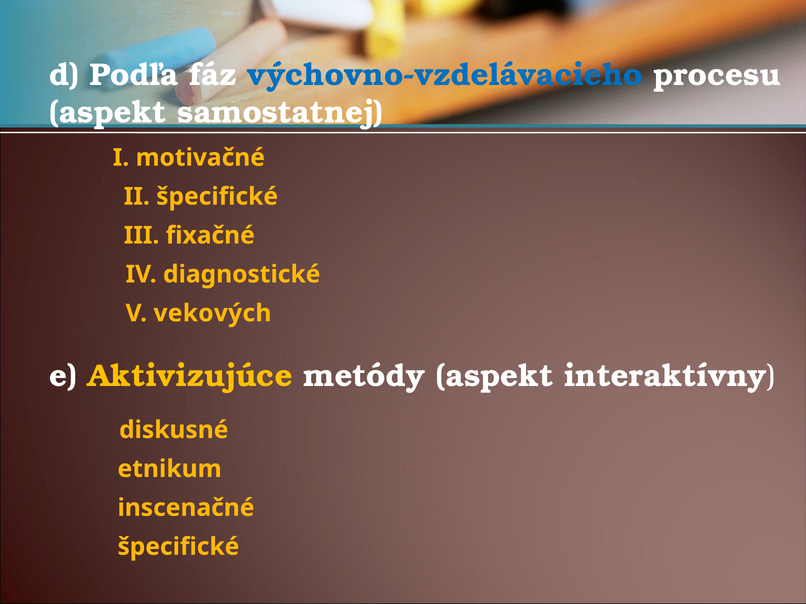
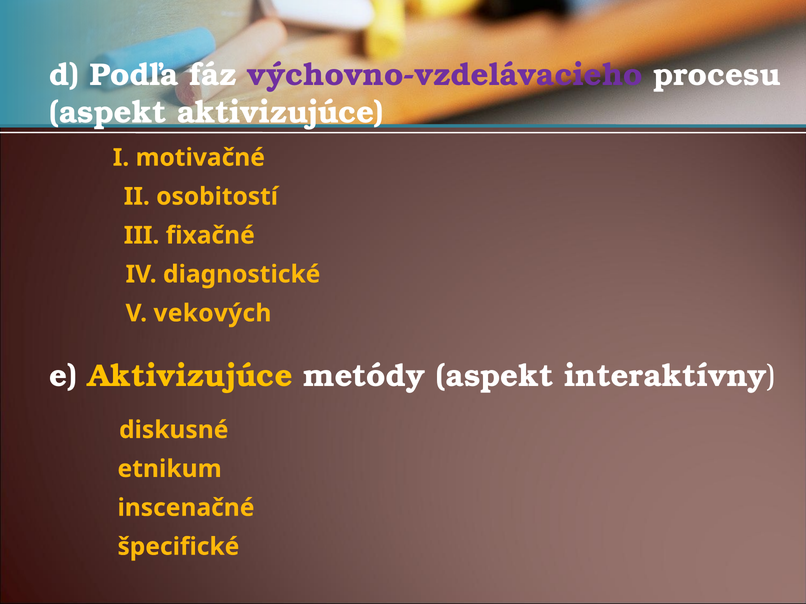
výchovno-vzdelávacieho colour: blue -> purple
aspekt samostatnej: samostatnej -> aktivizujúce
II špecifické: špecifické -> osobitostí
